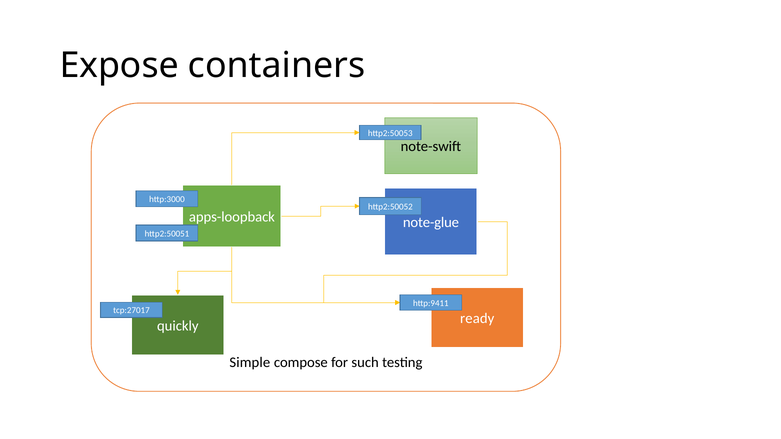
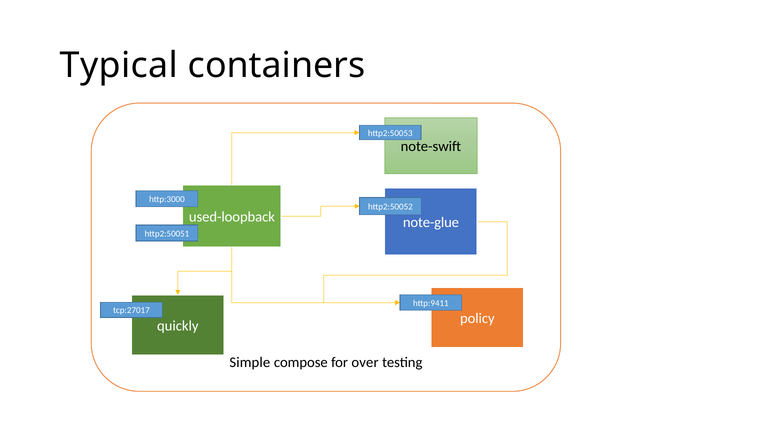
Expose: Expose -> Typical
apps-loopback: apps-loopback -> used-loopback
ready: ready -> policy
such: such -> over
